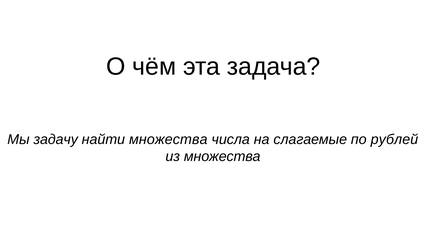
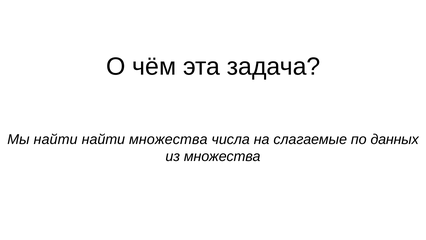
Мы задачу: задачу -> найти
рублей: рублей -> данных
